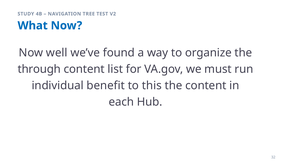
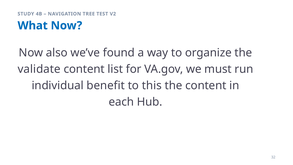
well: well -> also
through: through -> validate
